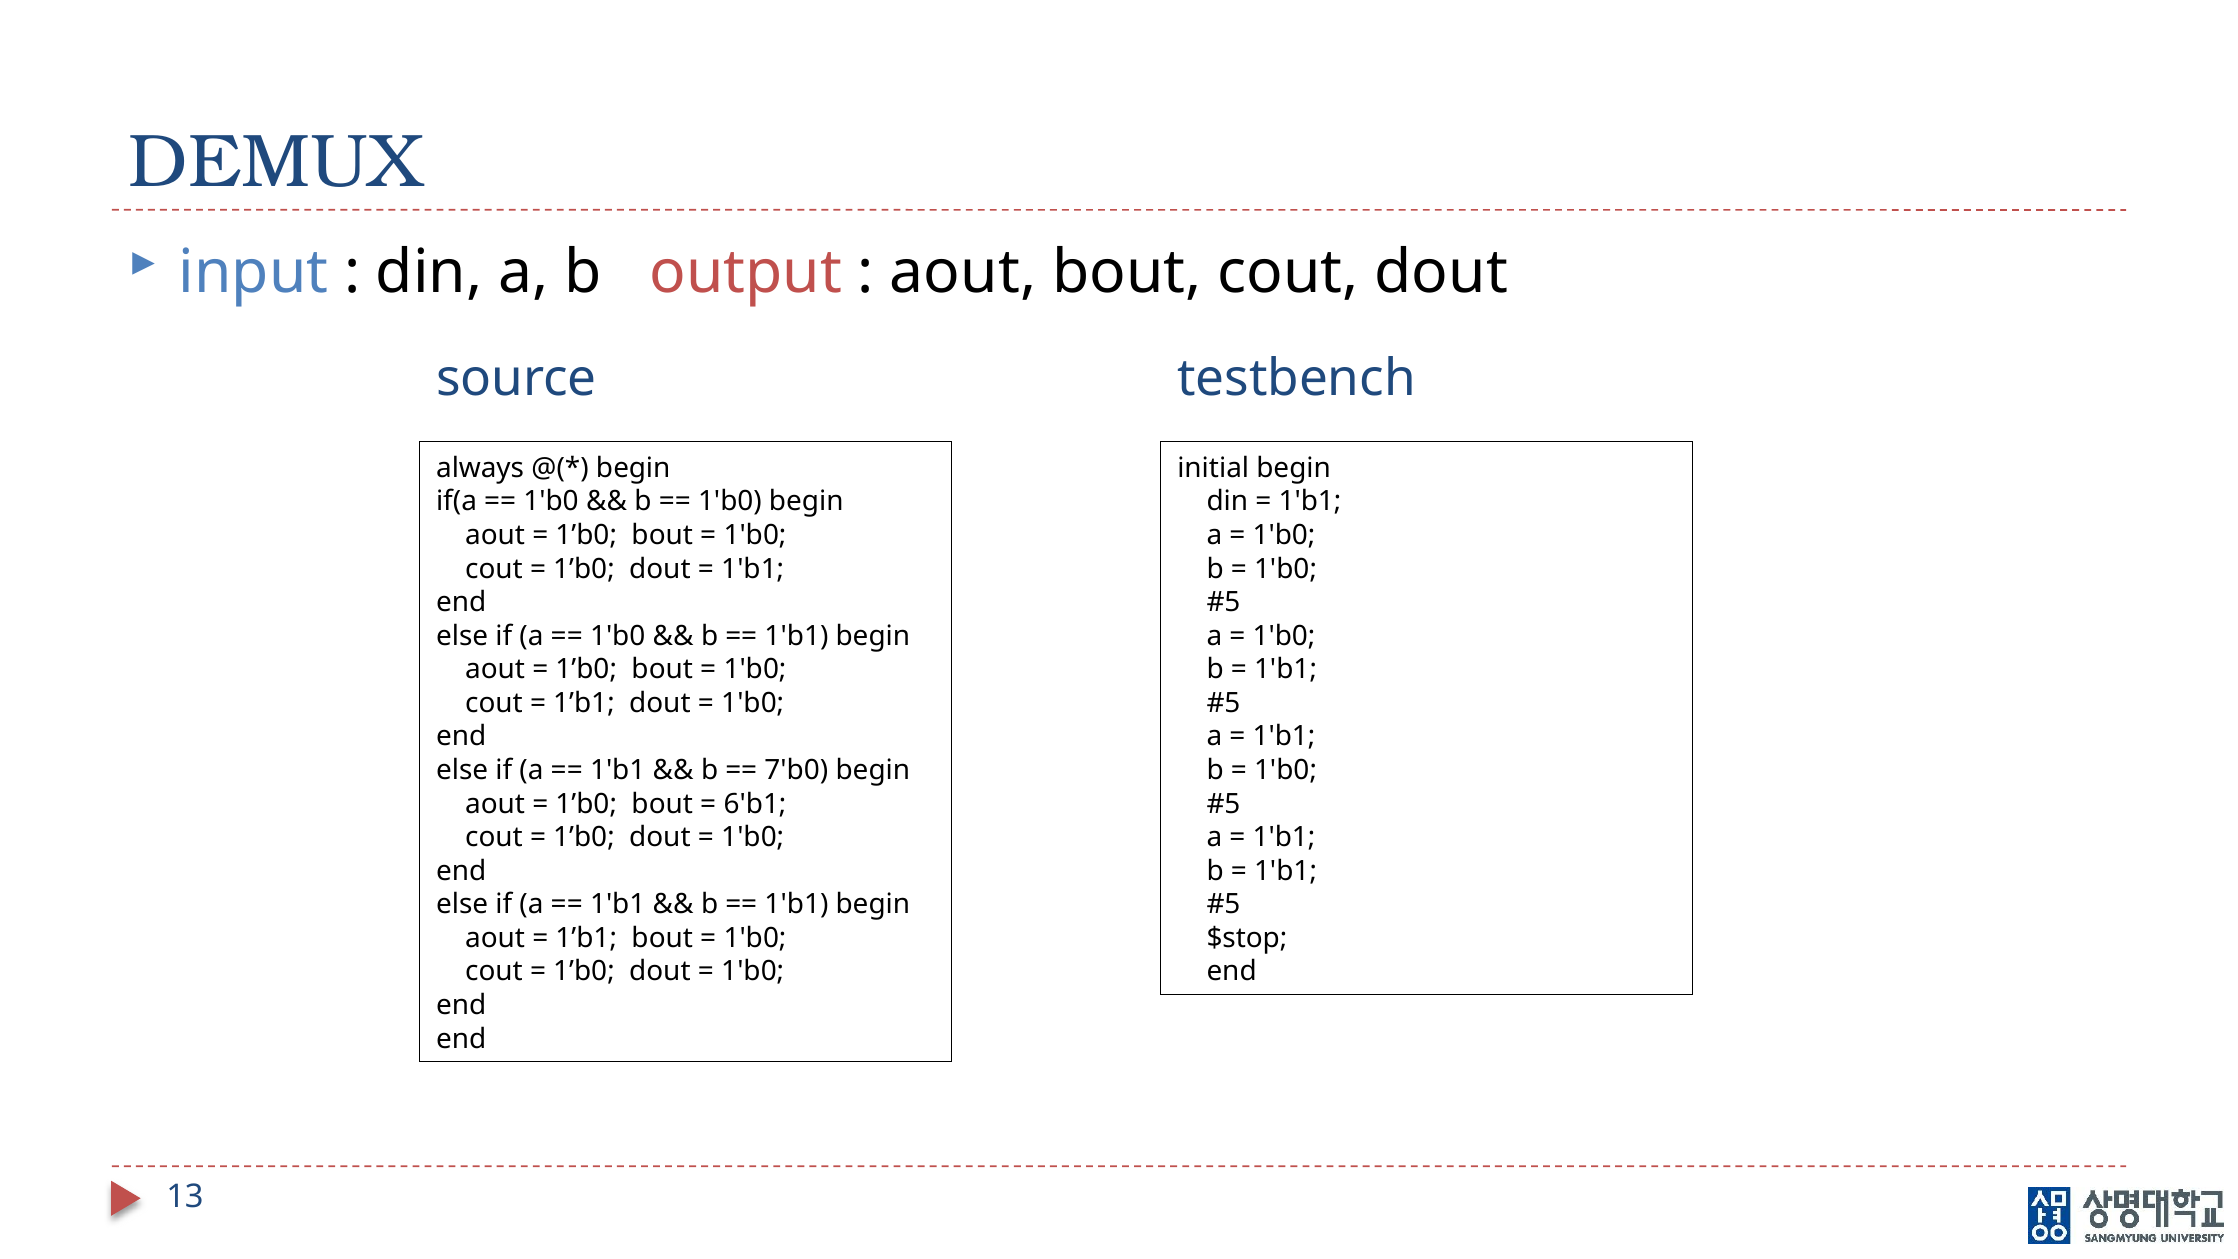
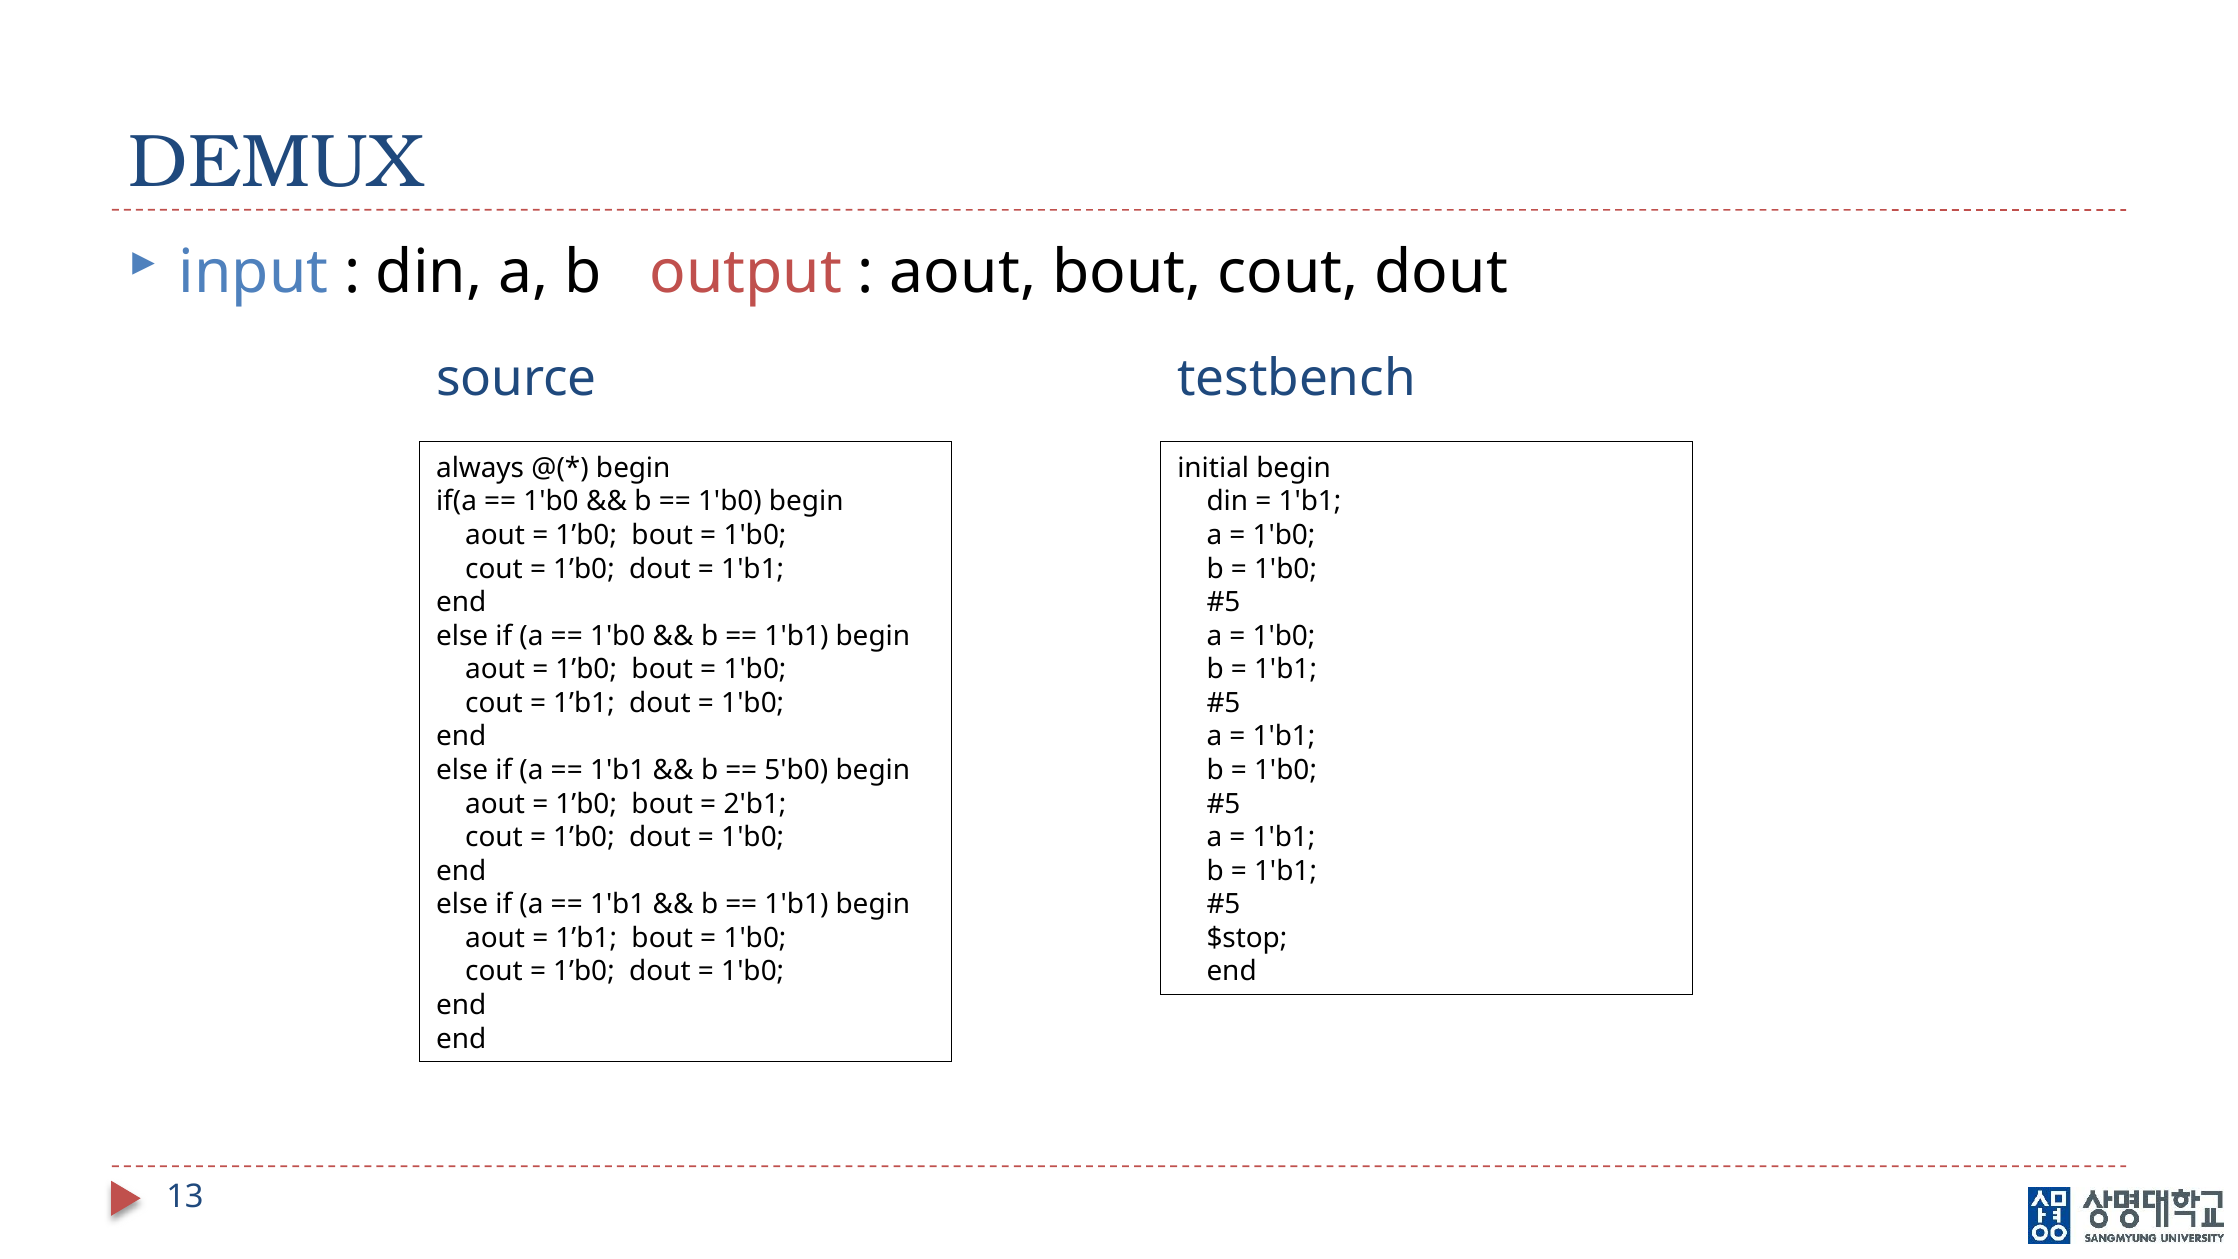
7'b0: 7'b0 -> 5'b0
6'b1: 6'b1 -> 2'b1
